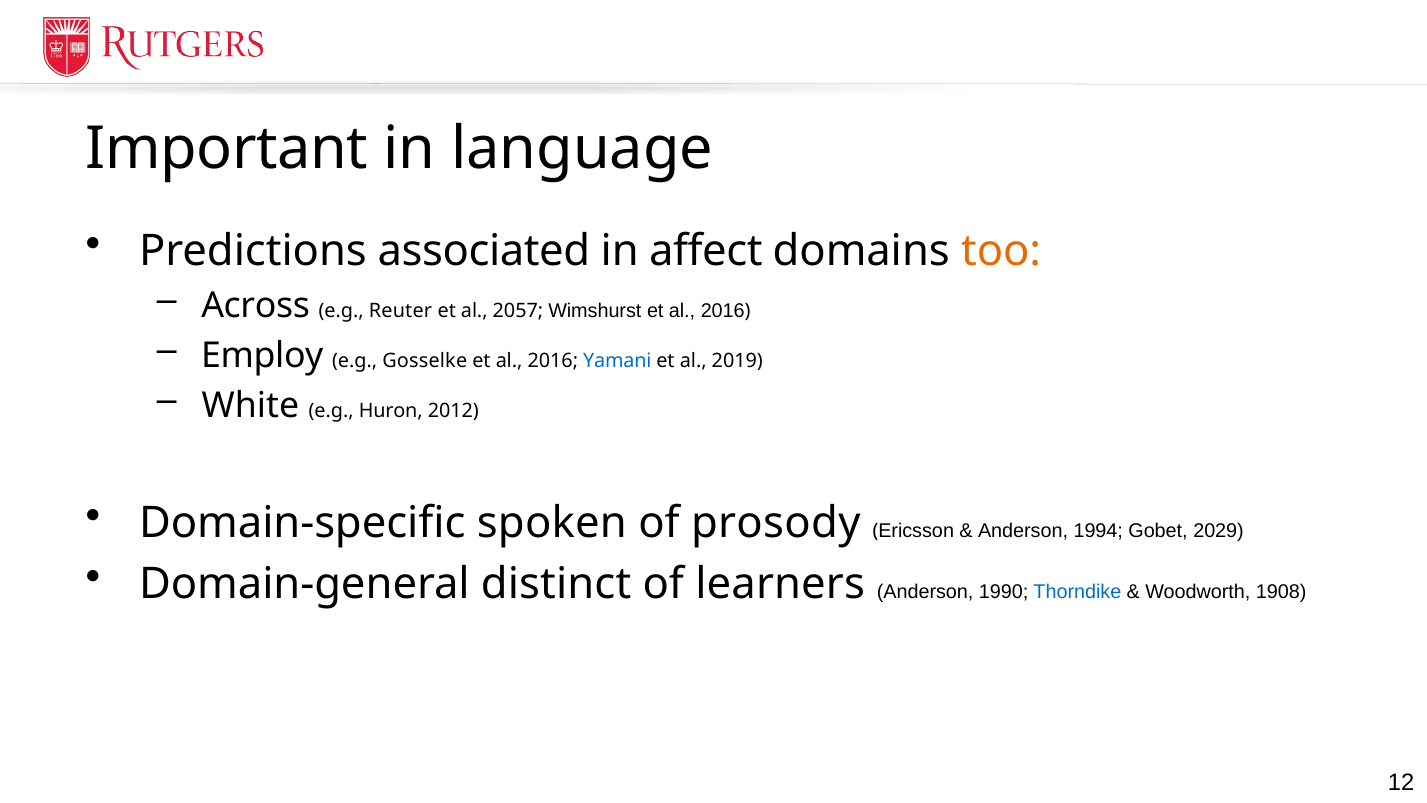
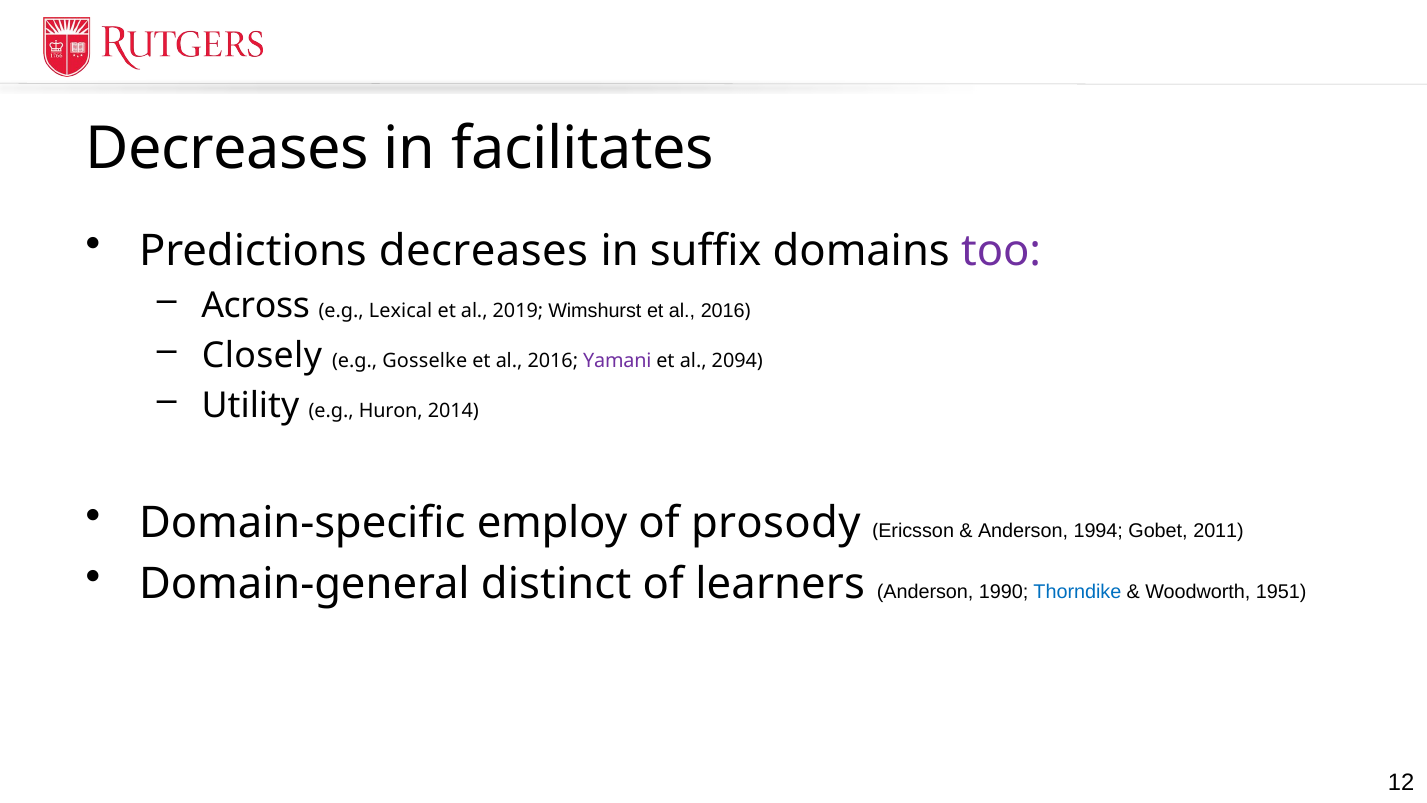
Important at (227, 149): Important -> Decreases
language: language -> facilitates
Predictions associated: associated -> decreases
affect: affect -> suffix
too colour: orange -> purple
Reuter: Reuter -> Lexical
2057: 2057 -> 2019
Employ: Employ -> Closely
Yamani colour: blue -> purple
2019: 2019 -> 2094
White: White -> Utility
2012: 2012 -> 2014
spoken: spoken -> employ
2029: 2029 -> 2011
1908: 1908 -> 1951
